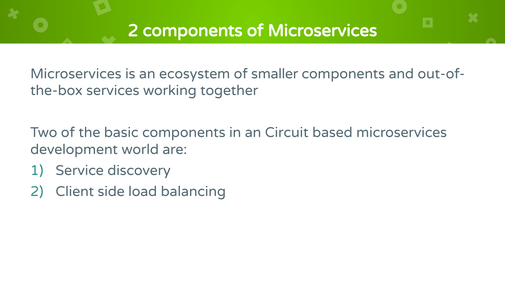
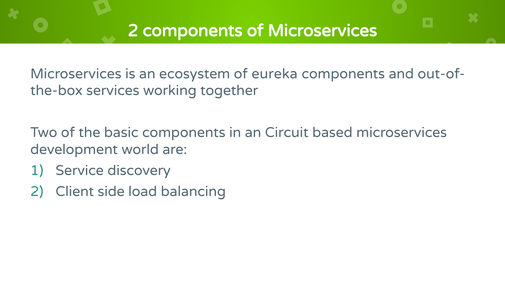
smaller: smaller -> eureka
